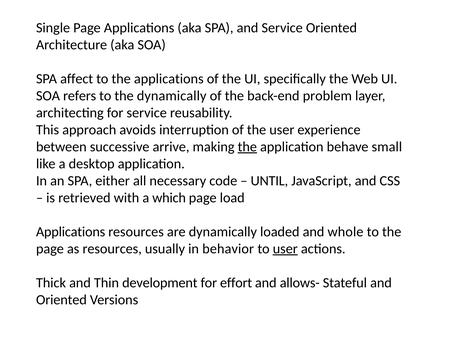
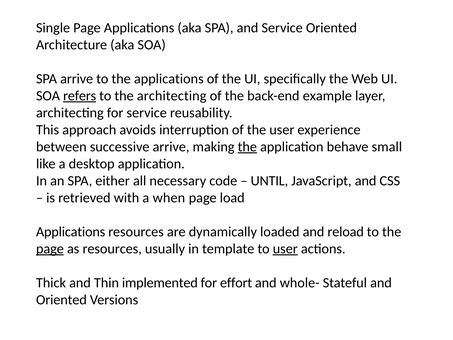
SPA affect: affect -> arrive
refers underline: none -> present
the dynamically: dynamically -> architecting
problem: problem -> example
which: which -> when
whole: whole -> reload
page at (50, 249) underline: none -> present
behavior: behavior -> template
development: development -> implemented
allows-: allows- -> whole-
